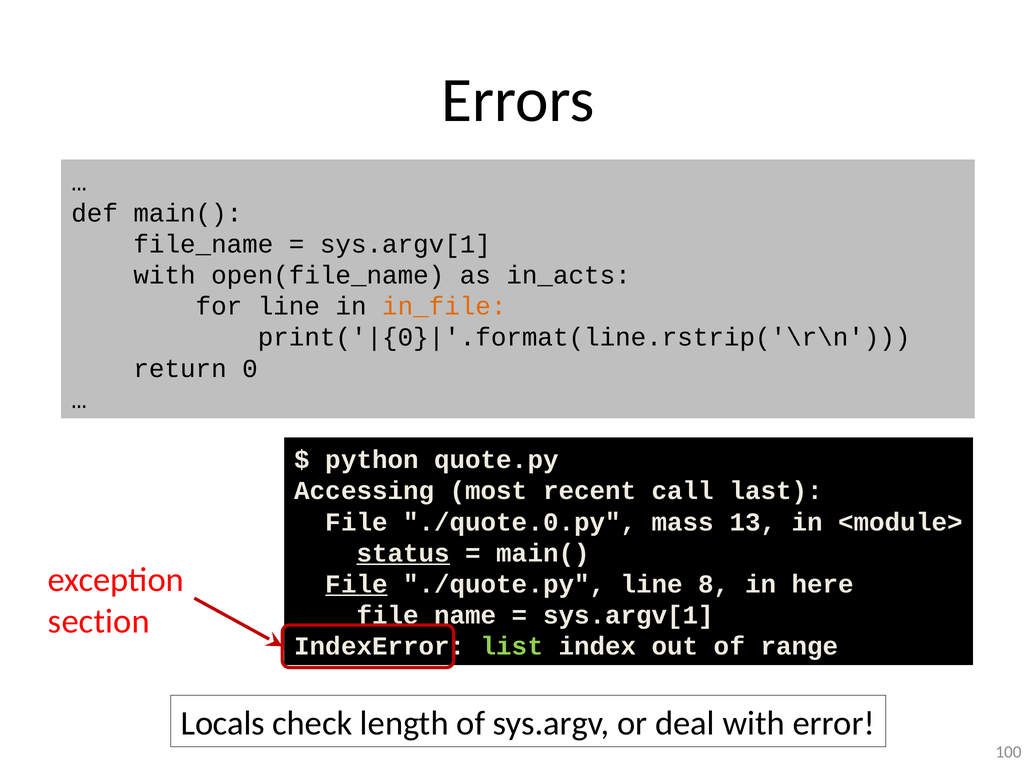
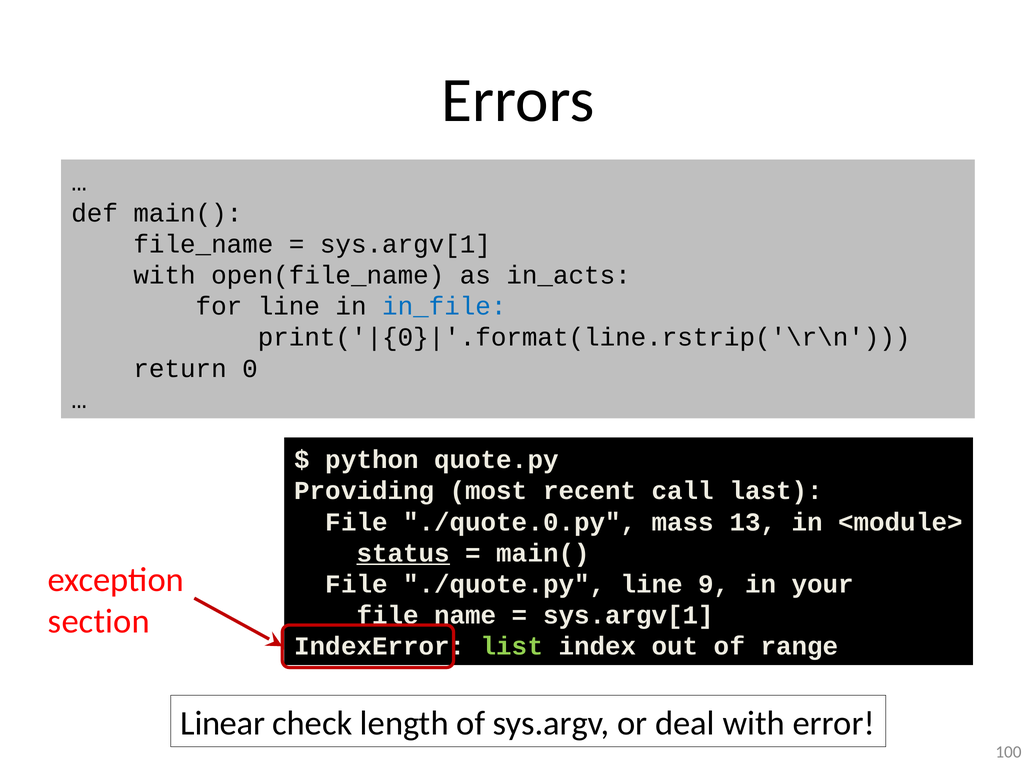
in_file colour: orange -> blue
Accessing: Accessing -> Providing
File at (357, 584) underline: present -> none
8: 8 -> 9
here: here -> your
Locals: Locals -> Linear
